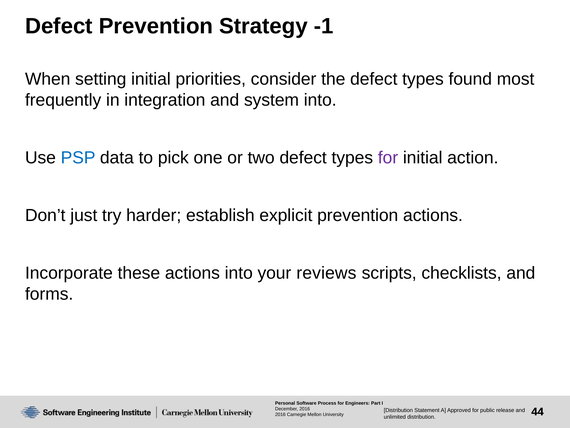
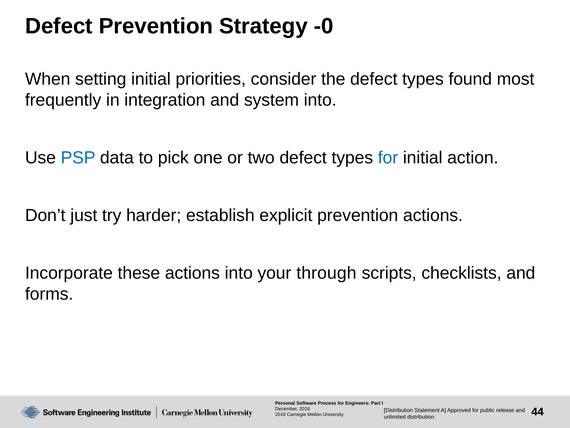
-1: -1 -> -0
for at (388, 158) colour: purple -> blue
reviews: reviews -> through
